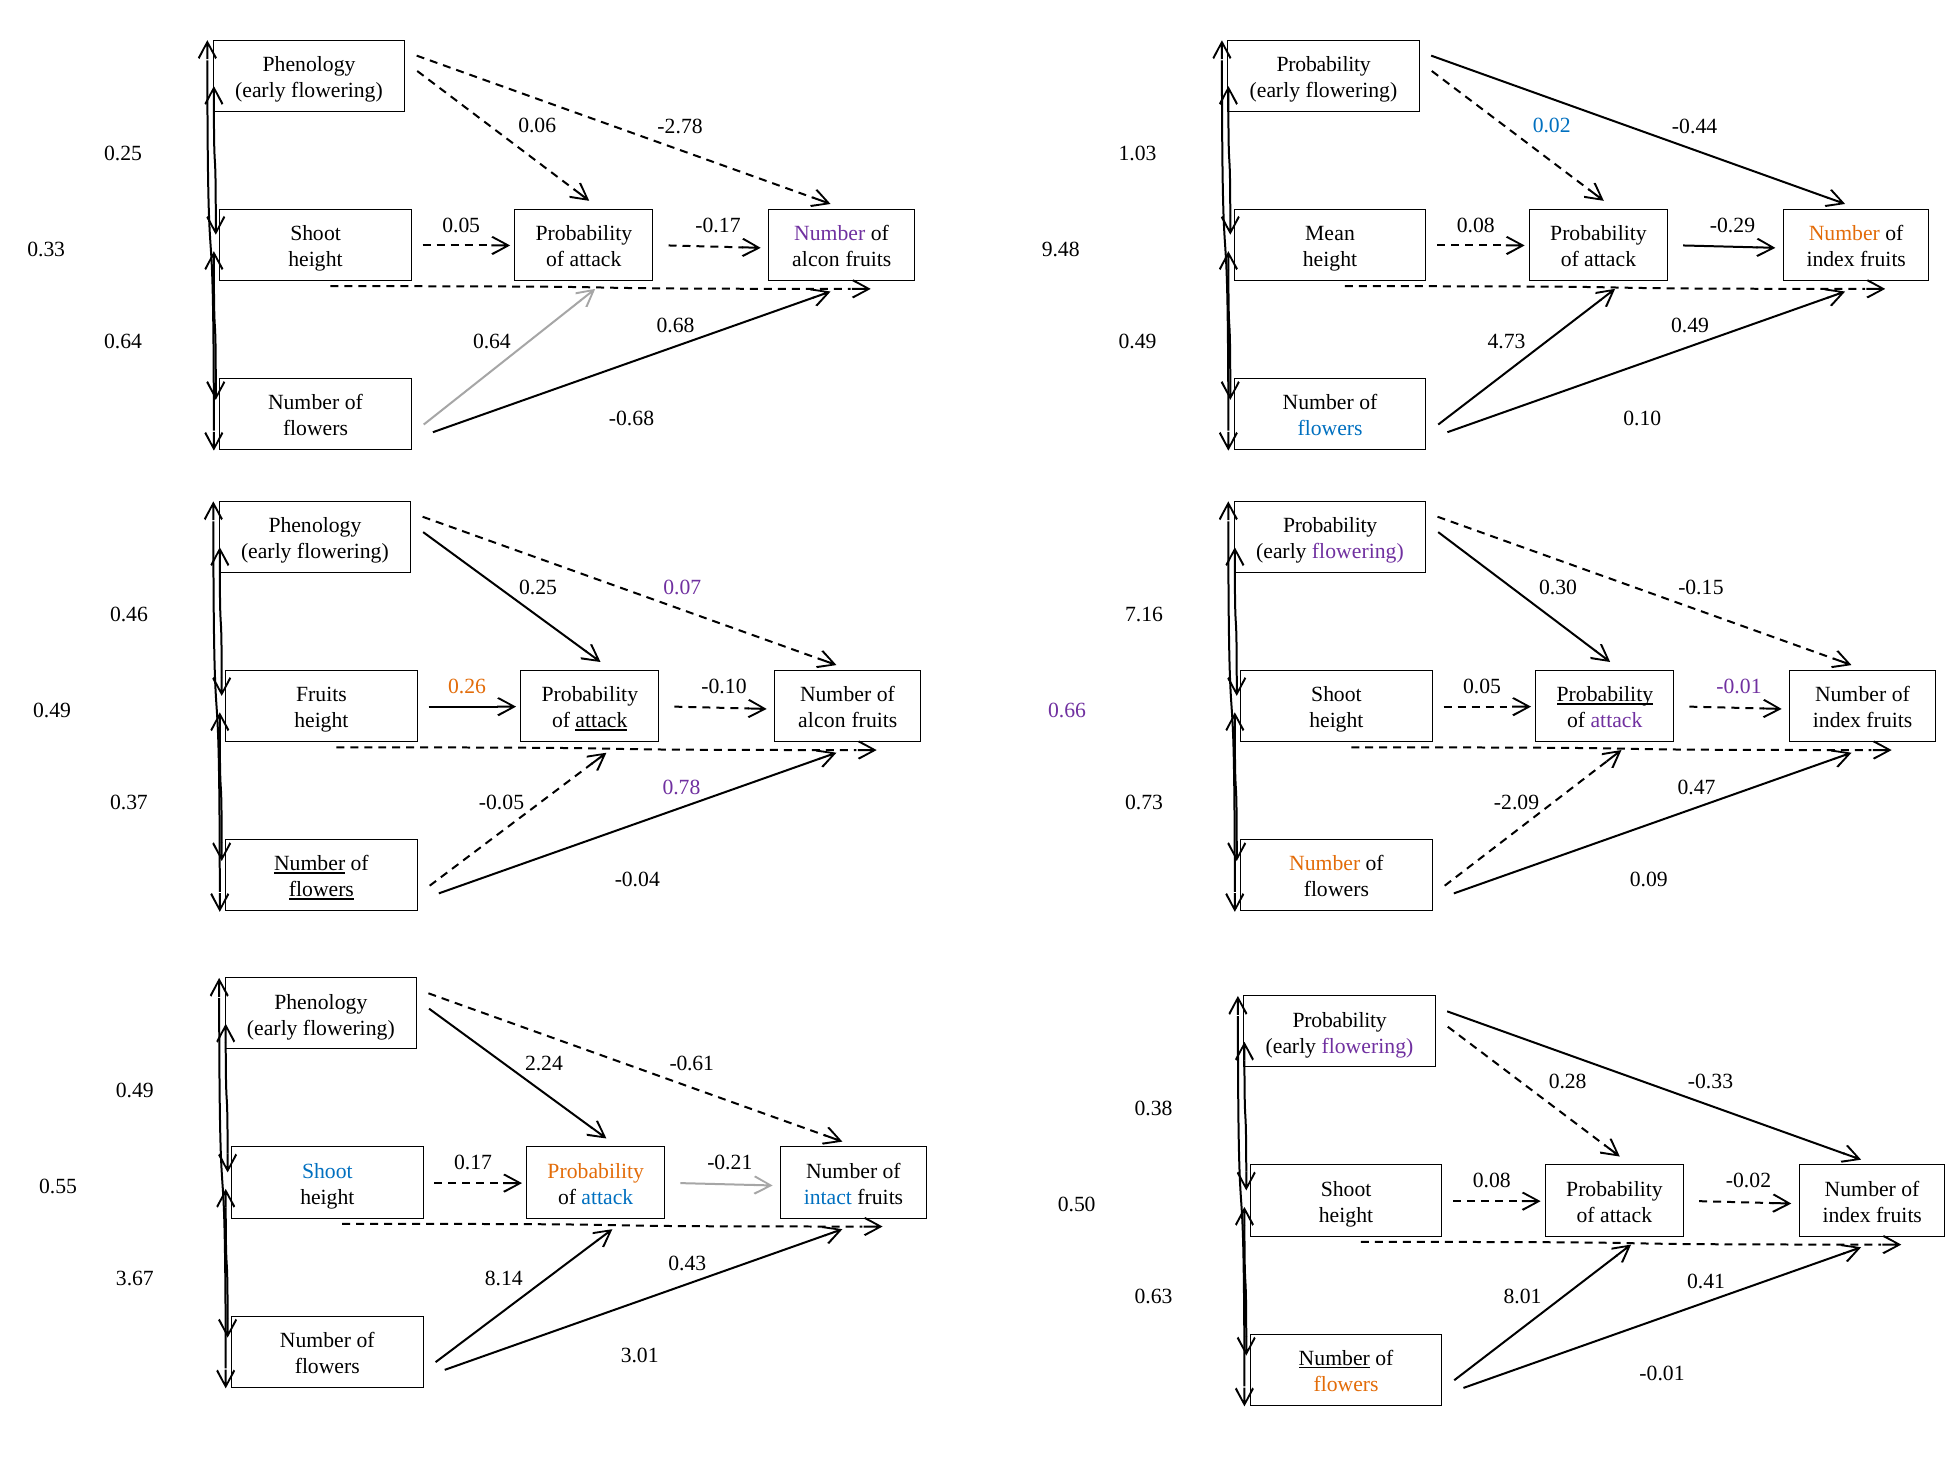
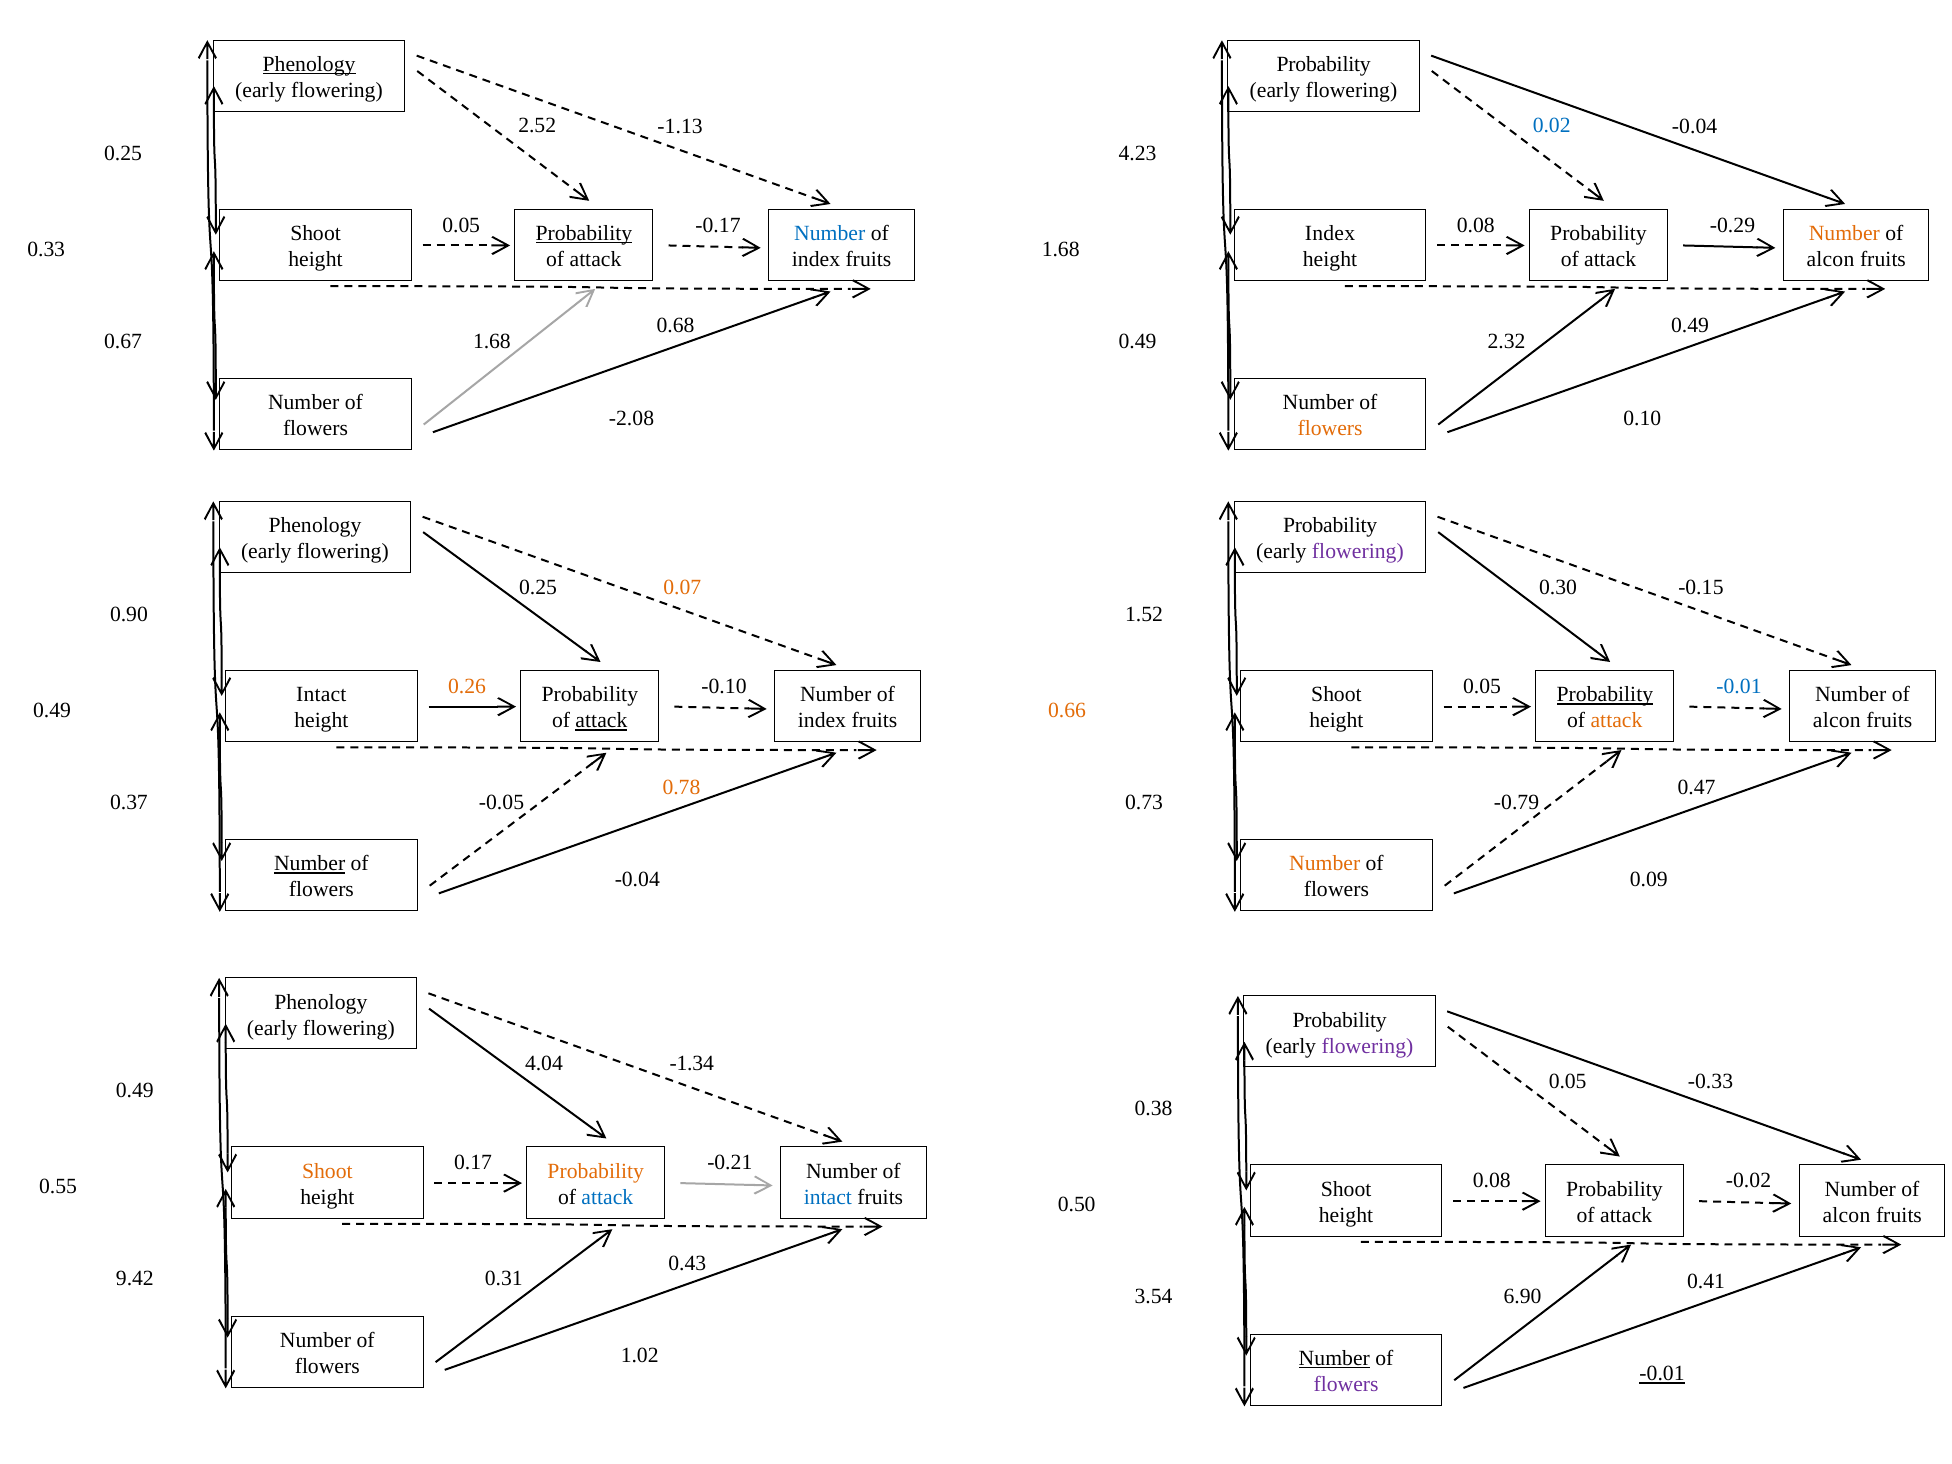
Phenology at (309, 64) underline: none -> present
0.06: 0.06 -> 2.52
-2.78: -2.78 -> -1.13
-0.44 at (1695, 126): -0.44 -> -0.04
1.03: 1.03 -> 4.23
Probability at (584, 233) underline: none -> present
Number at (830, 233) colour: purple -> blue
Mean at (1330, 233): Mean -> Index
9.48 at (1061, 249): 9.48 -> 1.68
alcon at (816, 259): alcon -> index
index at (1831, 259): index -> alcon
0.64 at (123, 341): 0.64 -> 0.67
0.64 at (492, 341): 0.64 -> 1.68
4.73: 4.73 -> 2.32
-0.68: -0.68 -> -2.08
flowers at (1330, 428) colour: blue -> orange
0.07 colour: purple -> orange
0.46: 0.46 -> 0.90
7.16: 7.16 -> 1.52
-0.01 at (1739, 686) colour: purple -> blue
Fruits at (321, 695): Fruits -> Intact
0.66 colour: purple -> orange
alcon at (822, 721): alcon -> index
attack at (1616, 721) colour: purple -> orange
index at (1837, 721): index -> alcon
0.78 colour: purple -> orange
-2.09: -2.09 -> -0.79
flowers at (321, 890) underline: present -> none
2.24: 2.24 -> 4.04
-0.61: -0.61 -> -1.34
0.28 at (1568, 1082): 0.28 -> 0.05
Shoot at (327, 1171) colour: blue -> orange
index at (1847, 1215): index -> alcon
3.67: 3.67 -> 9.42
8.14: 8.14 -> 0.31
0.63: 0.63 -> 3.54
8.01: 8.01 -> 6.90
3.01: 3.01 -> 1.02
-0.01 at (1662, 1374) underline: none -> present
flowers at (1346, 1384) colour: orange -> purple
